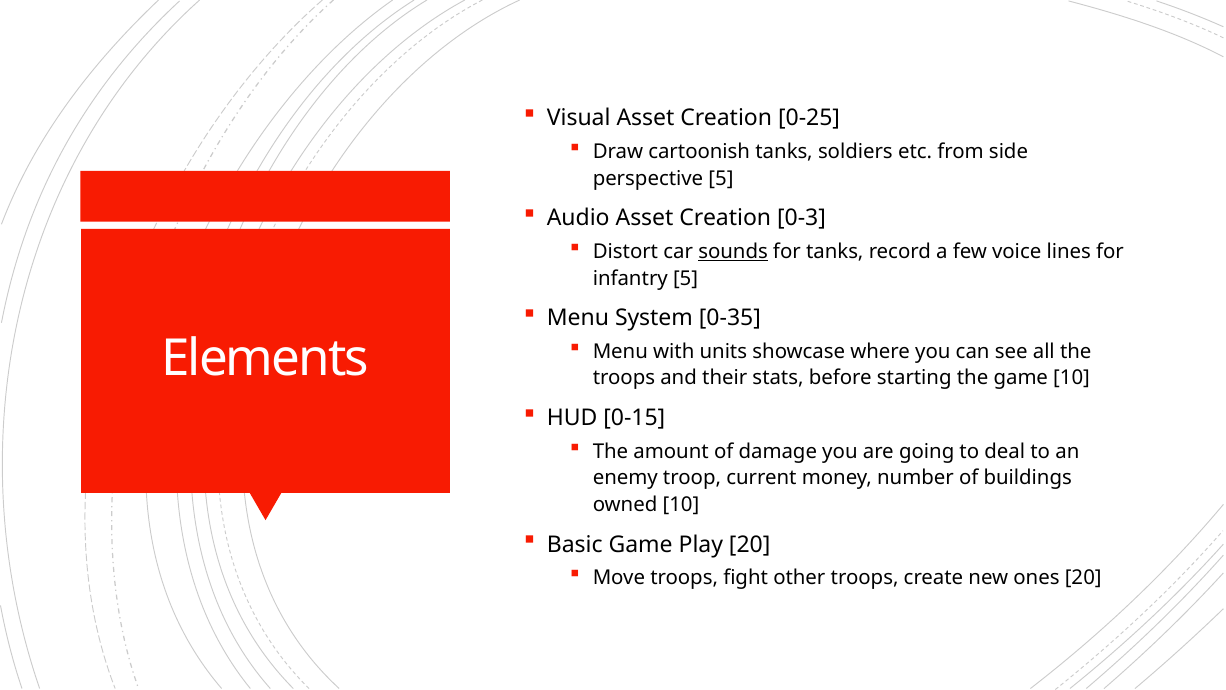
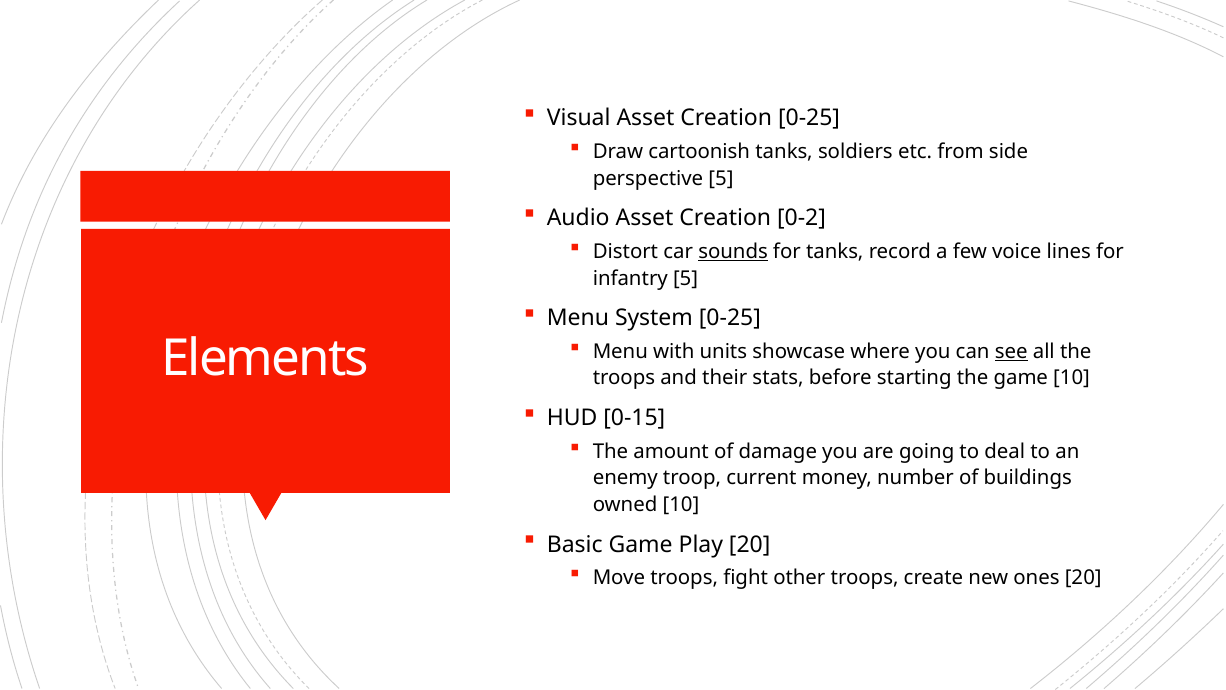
0-3: 0-3 -> 0-2
System 0-35: 0-35 -> 0-25
see underline: none -> present
